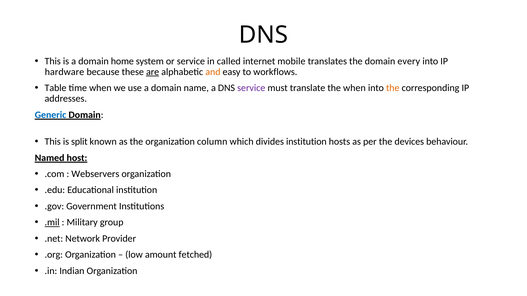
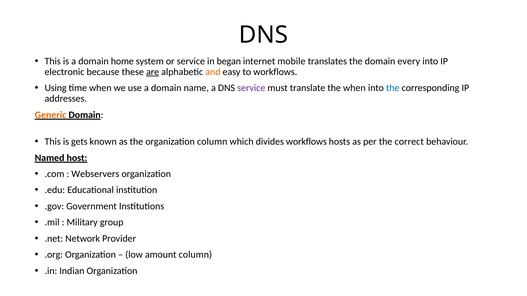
called: called -> began
hardware: hardware -> electronic
Table: Table -> Using
the at (393, 88) colour: orange -> blue
Generic colour: blue -> orange
split: split -> gets
divides institution: institution -> workflows
devices: devices -> correct
.mil underline: present -> none
amount fetched: fetched -> column
